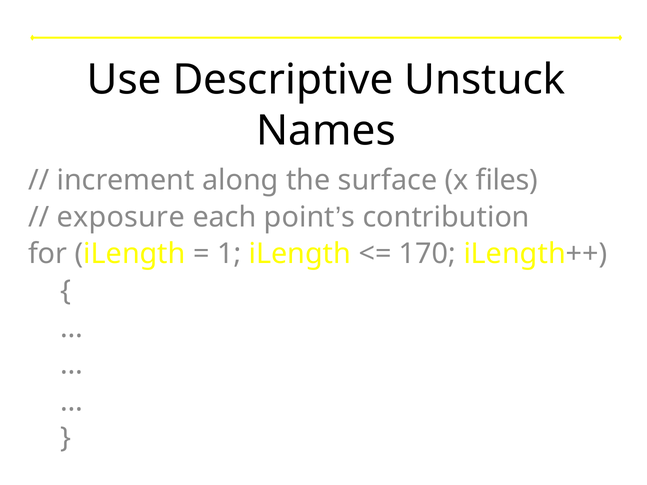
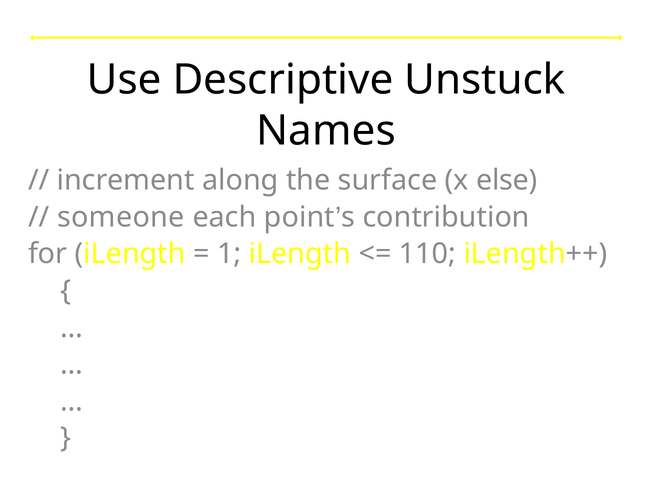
files: files -> else
exposure: exposure -> someone
170: 170 -> 110
